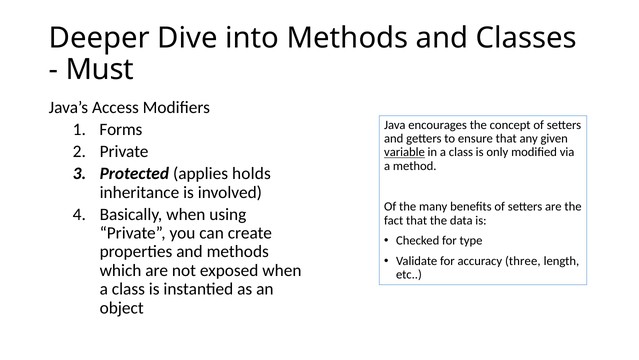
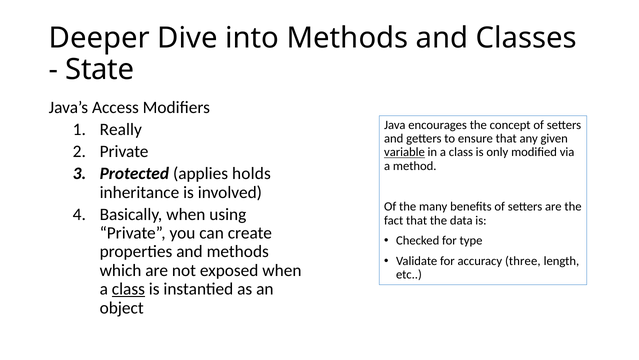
Must: Must -> State
Forms: Forms -> Really
class at (128, 289) underline: none -> present
